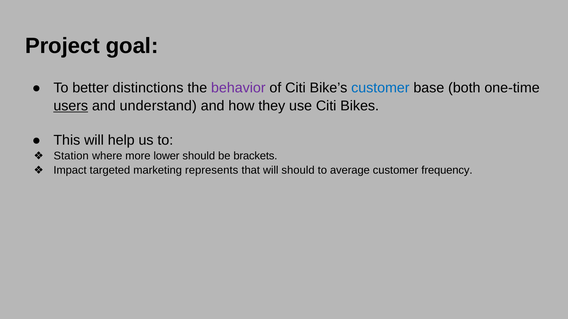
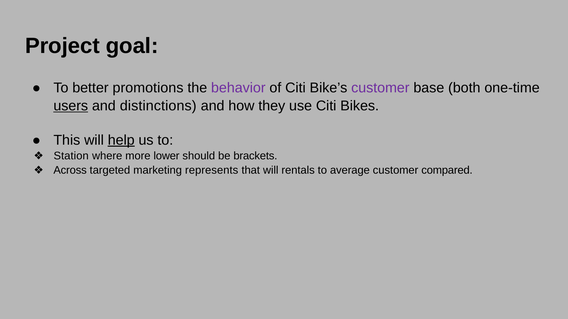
distinctions: distinctions -> promotions
customer at (380, 88) colour: blue -> purple
understand: understand -> distinctions
help underline: none -> present
Impact: Impact -> Across
will should: should -> rentals
frequency: frequency -> compared
